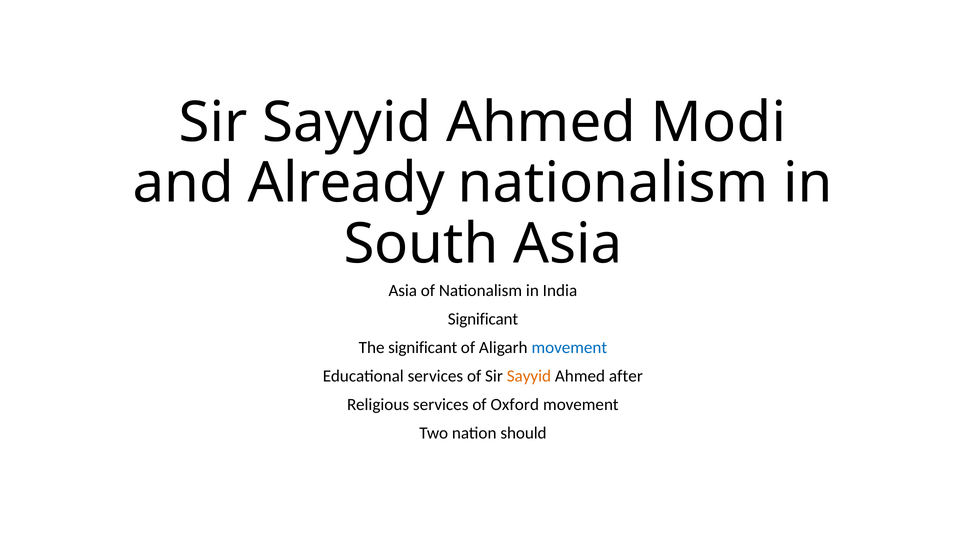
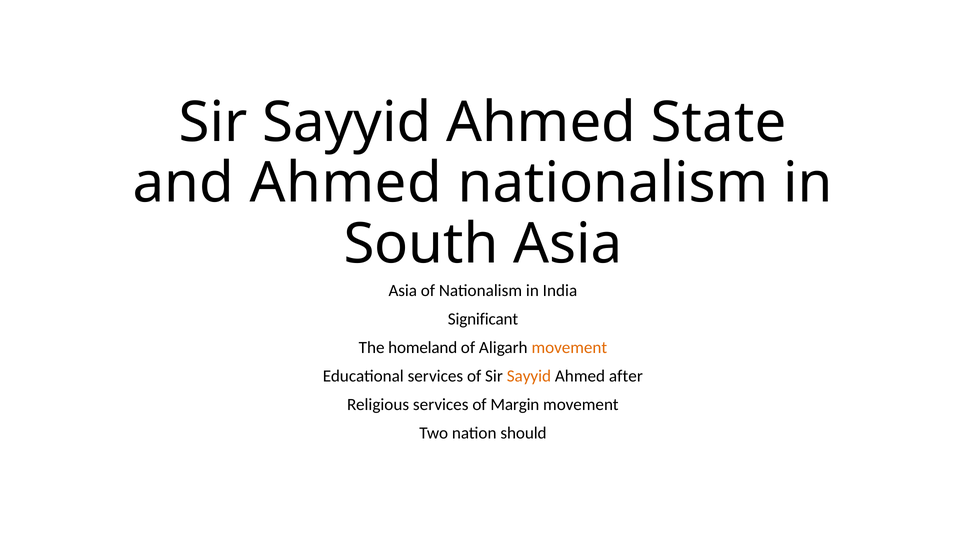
Modi: Modi -> State
and Already: Already -> Ahmed
The significant: significant -> homeland
movement at (569, 348) colour: blue -> orange
Oxford: Oxford -> Margin
